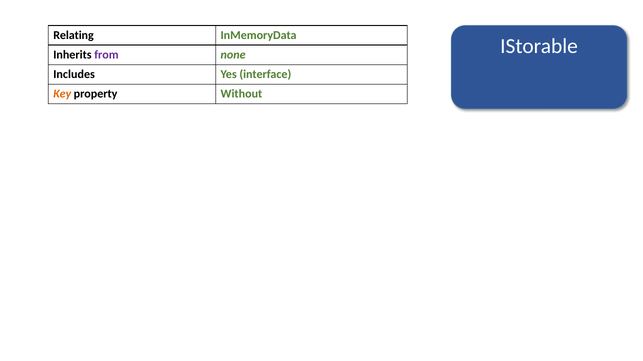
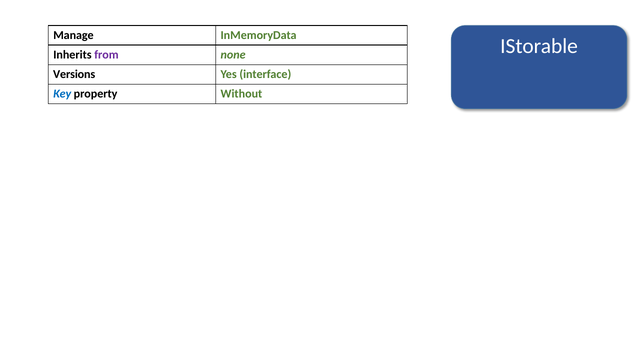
Relating: Relating -> Manage
Includes: Includes -> Versions
Key colour: orange -> blue
